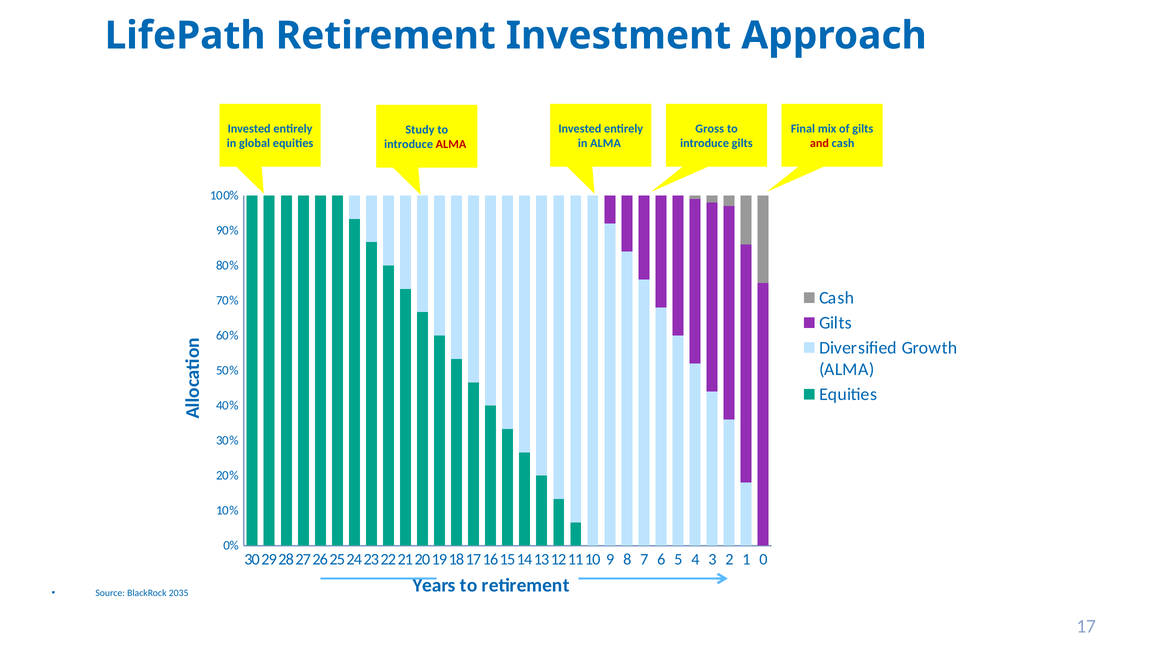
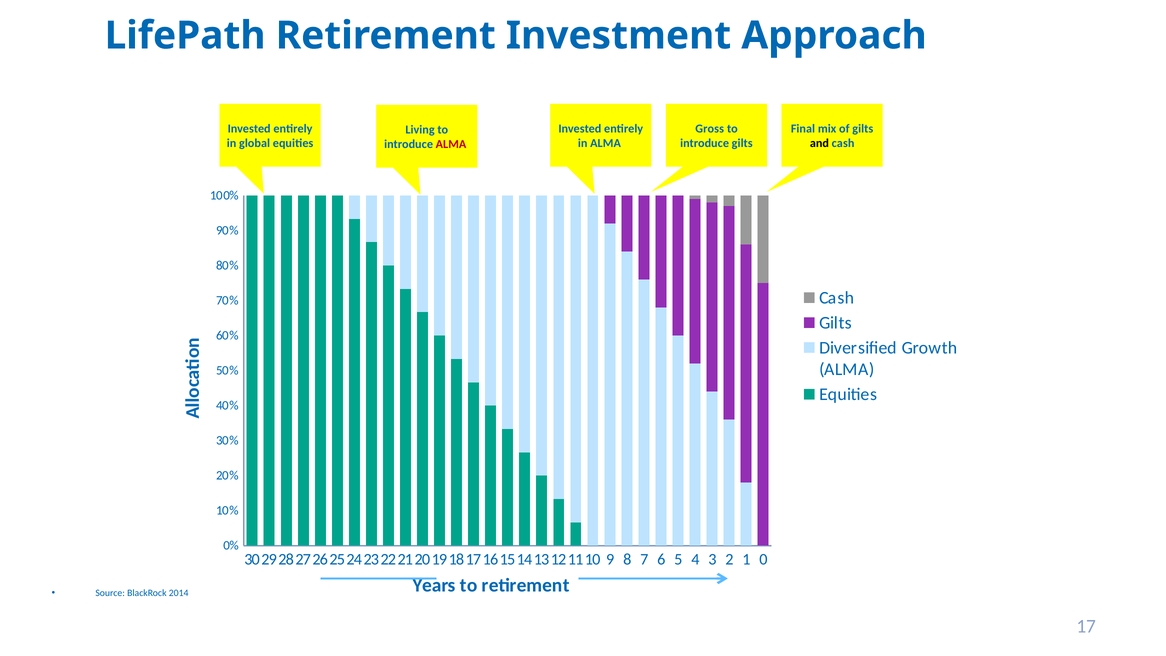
Study: Study -> Living
and colour: red -> black
2035: 2035 -> 2014
